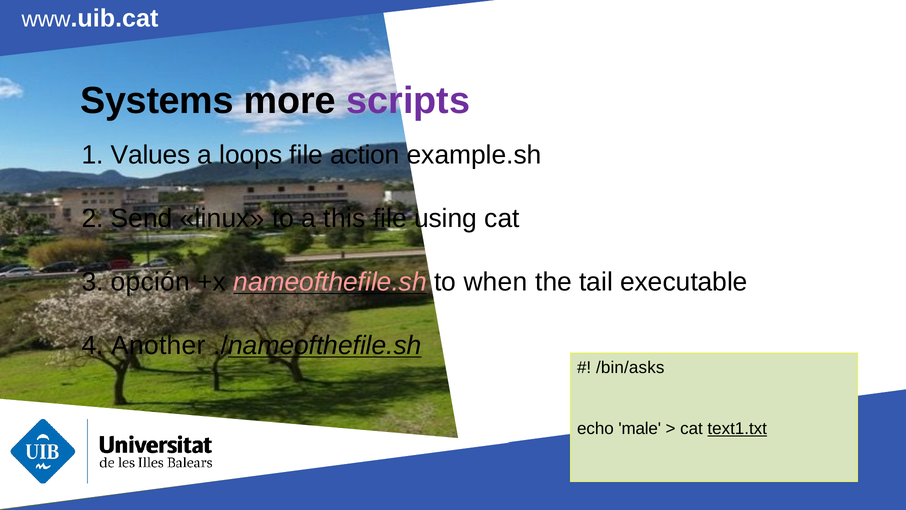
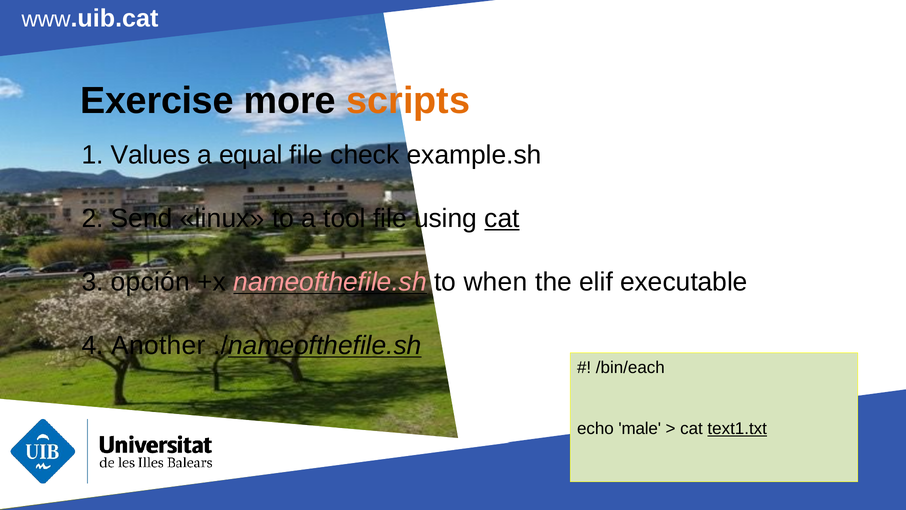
Systems: Systems -> Exercise
scripts colour: purple -> orange
loops: loops -> equal
action: action -> check
this: this -> tool
cat at (502, 218) underline: none -> present
tail: tail -> elif
/bin/asks: /bin/asks -> /bin/each
